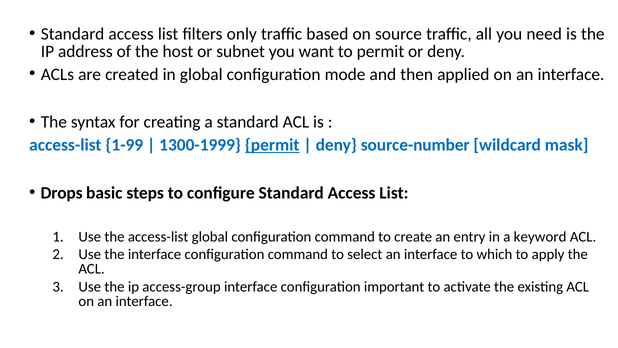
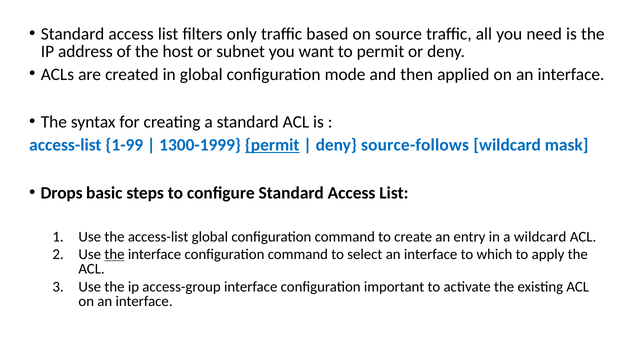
source-number: source-number -> source-follows
a keyword: keyword -> wildcard
the at (114, 254) underline: none -> present
